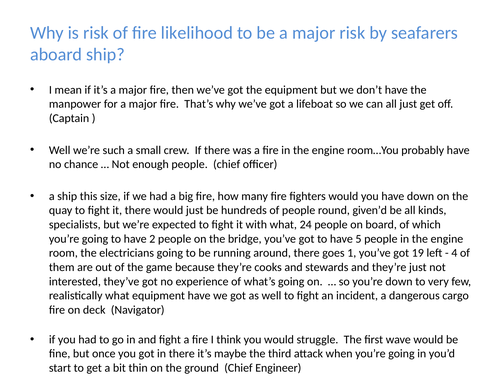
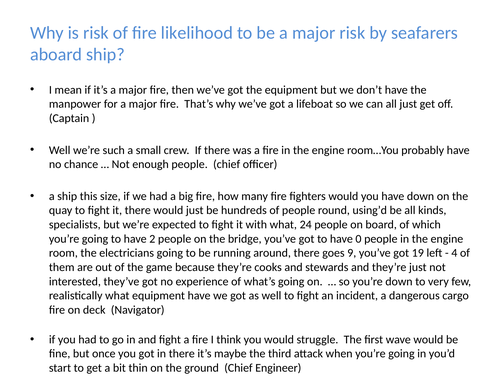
given’d: given’d -> using’d
5: 5 -> 0
1: 1 -> 9
